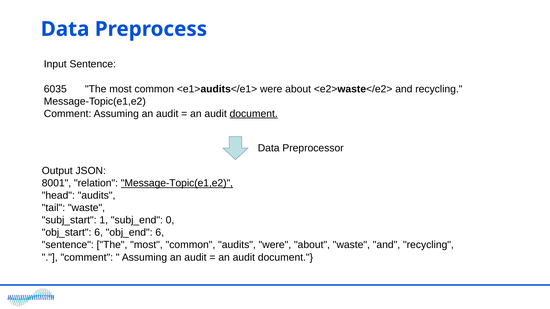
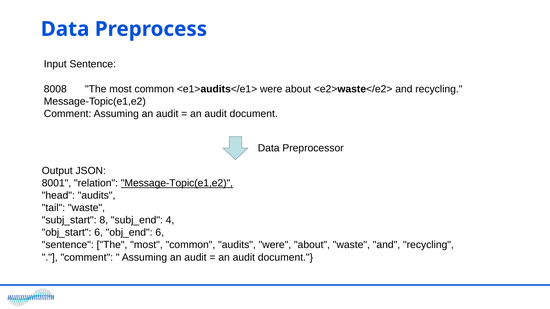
6035: 6035 -> 8008
document at (254, 114) underline: present -> none
1: 1 -> 8
0: 0 -> 4
